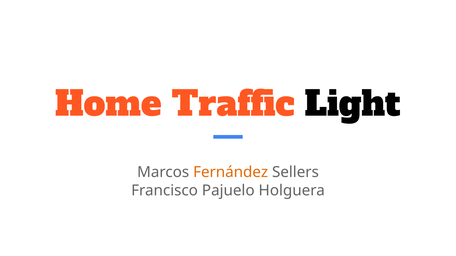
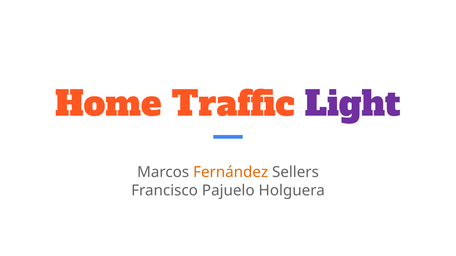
Light colour: black -> purple
